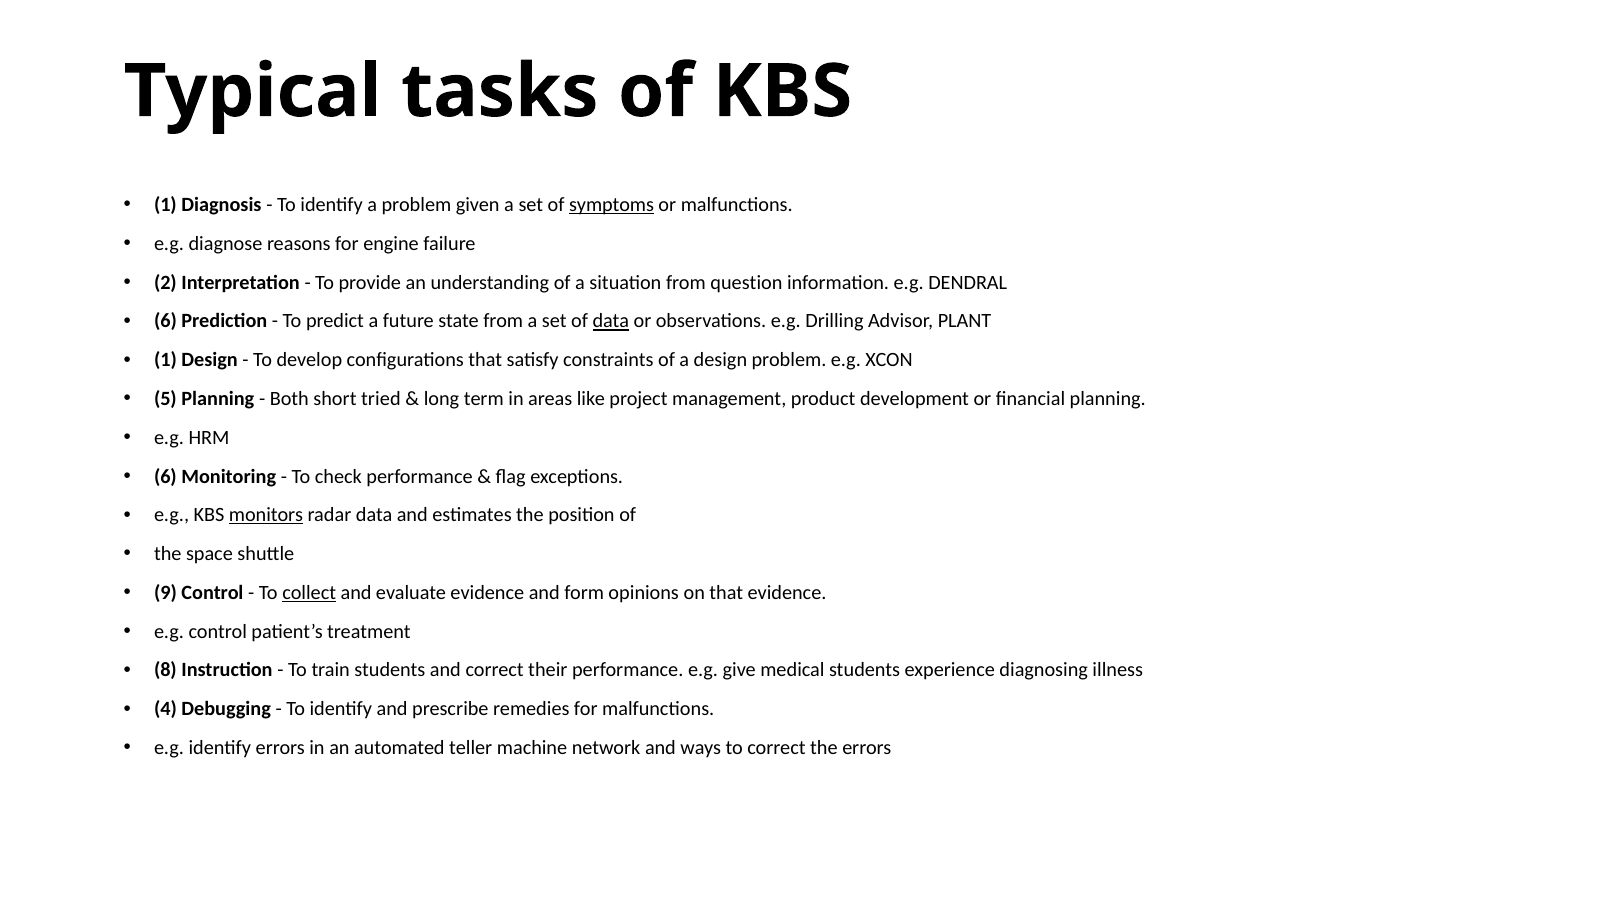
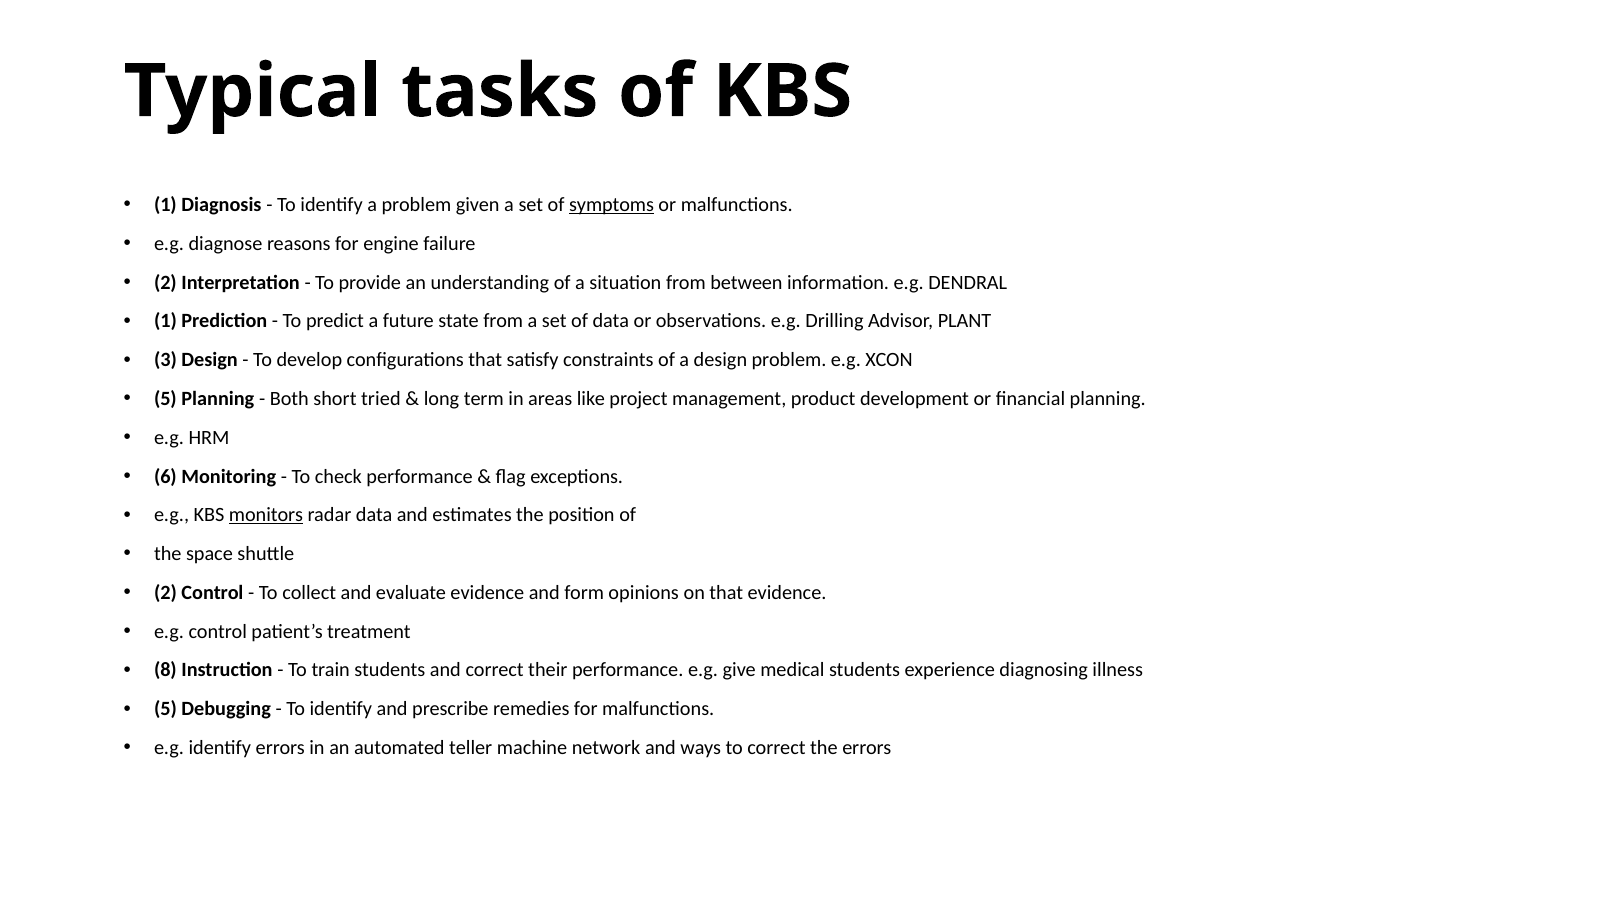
question: question -> between
6 at (165, 321): 6 -> 1
data at (611, 321) underline: present -> none
1 at (165, 360): 1 -> 3
9 at (165, 593): 9 -> 2
collect underline: present -> none
4 at (165, 709): 4 -> 5
